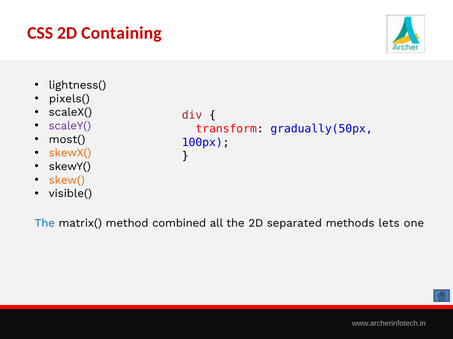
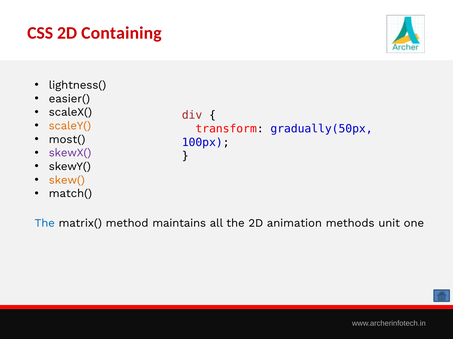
pixels(: pixels( -> easier(
scaleY( colour: purple -> orange
skewX( colour: orange -> purple
visible(: visible( -> match(
combined: combined -> maintains
separated: separated -> animation
lets: lets -> unit
